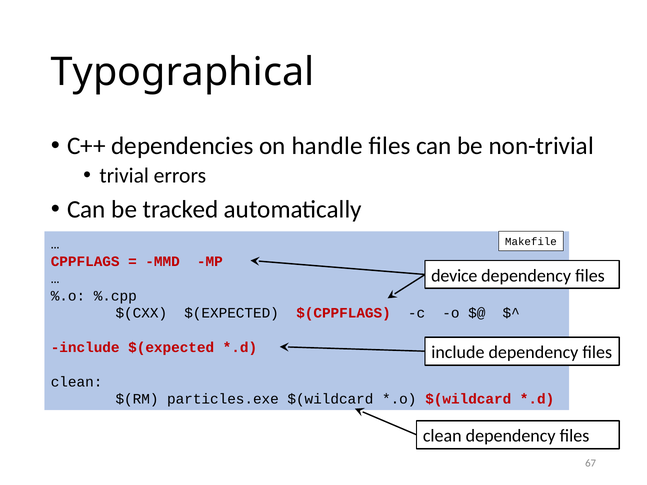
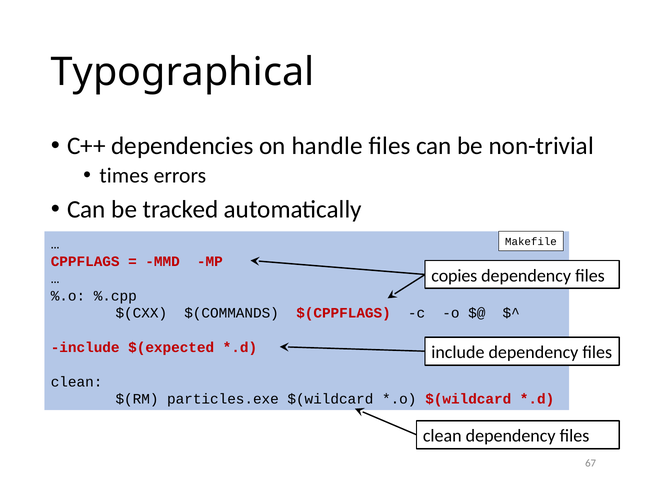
trivial: trivial -> times
device: device -> copies
$(CXX $(EXPECTED: $(EXPECTED -> $(COMMANDS
